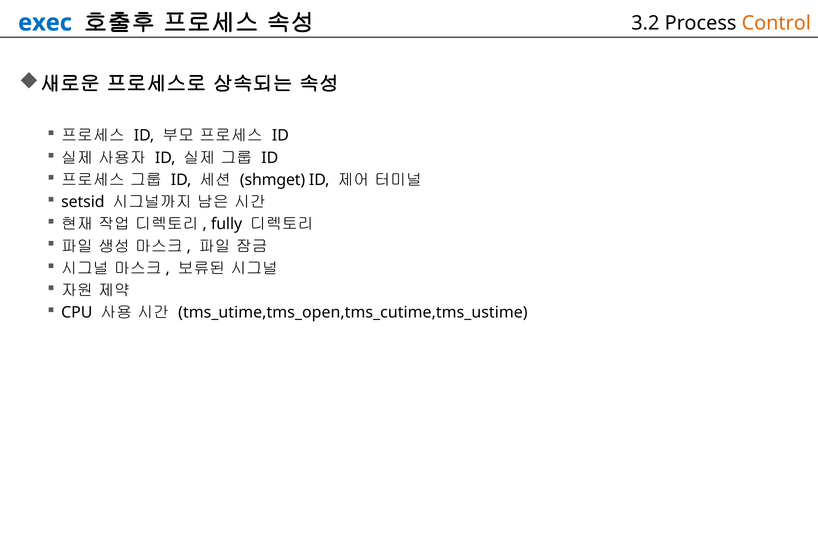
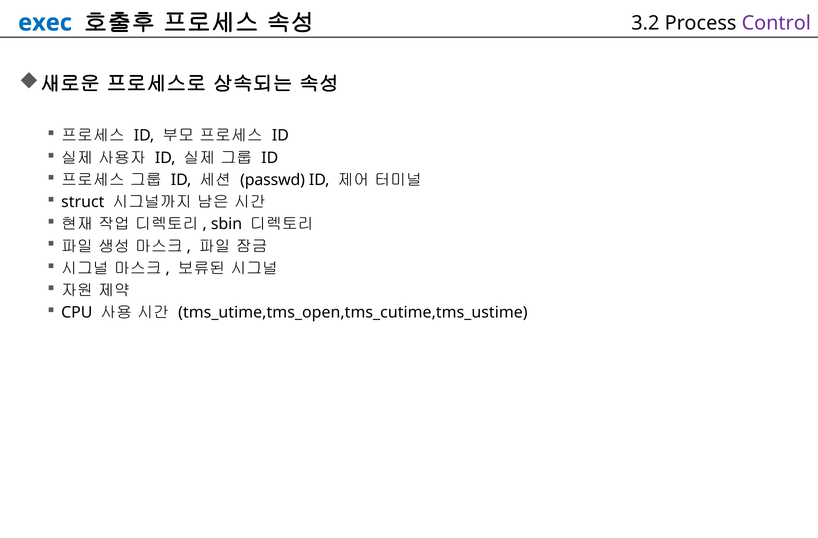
Control colour: orange -> purple
shmget: shmget -> passwd
setsid: setsid -> struct
fully: fully -> sbin
